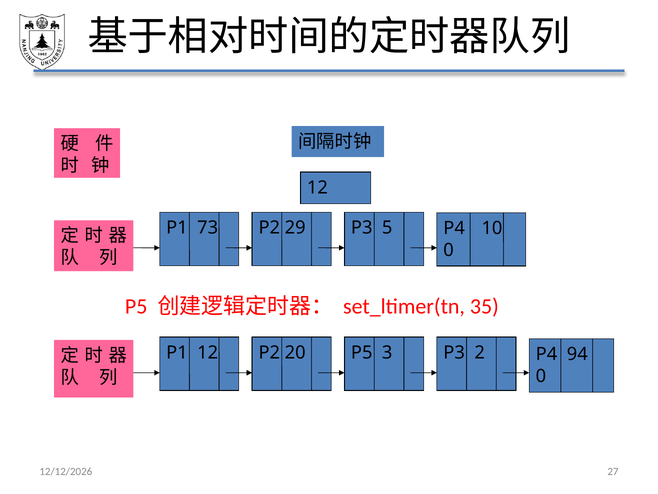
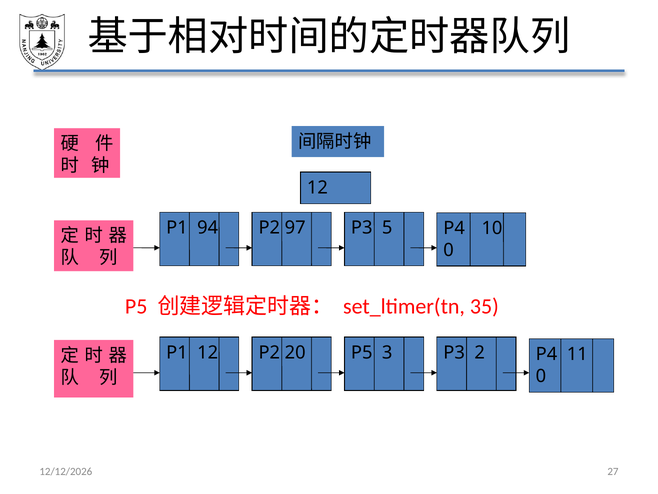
73: 73 -> 94
29: 29 -> 97
94: 94 -> 11
